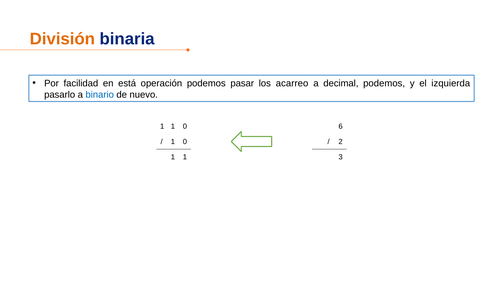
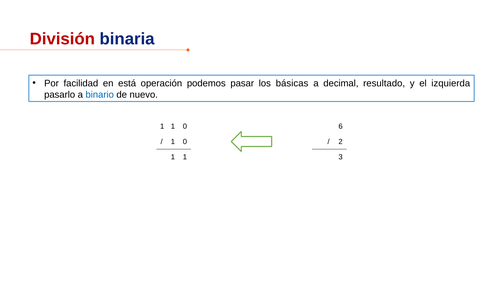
División colour: orange -> red
acarreo: acarreo -> básicas
decimal podemos: podemos -> resultado
